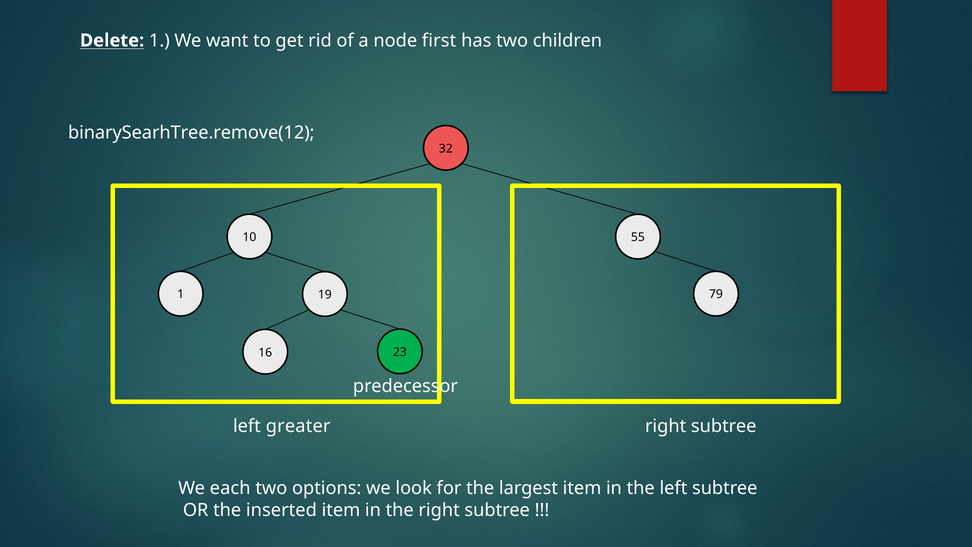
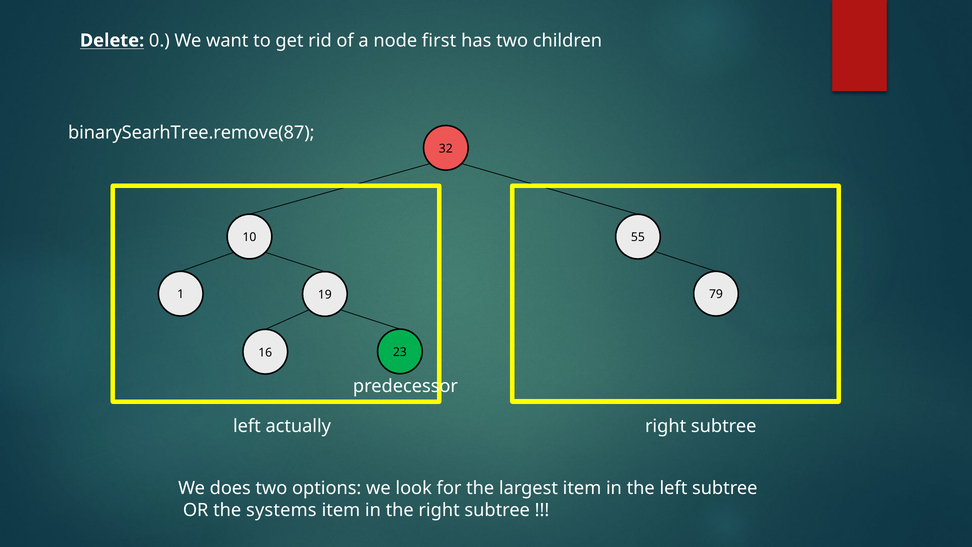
Delete 1: 1 -> 0
binarySearhTree.remove(12: binarySearhTree.remove(12 -> binarySearhTree.remove(87
greater: greater -> actually
each: each -> does
inserted: inserted -> systems
